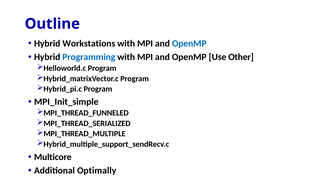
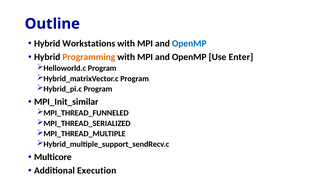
Programming colour: blue -> orange
Other: Other -> Enter
MPI_Init_simple: MPI_Init_simple -> MPI_Init_similar
Optimally: Optimally -> Execution
